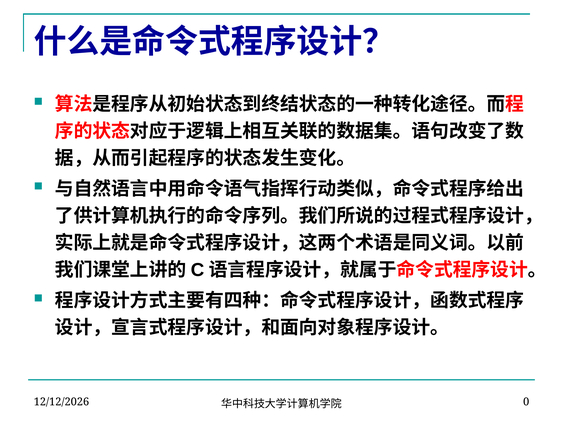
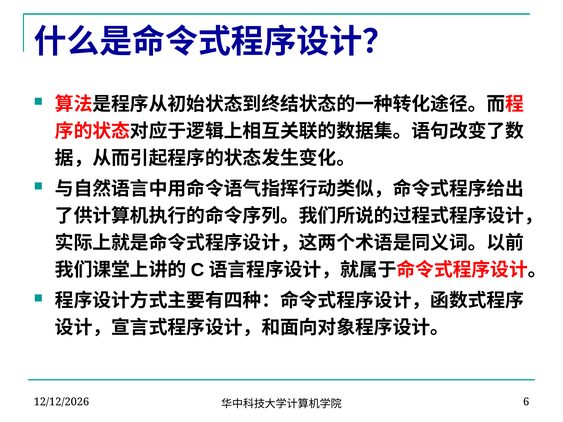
0: 0 -> 6
